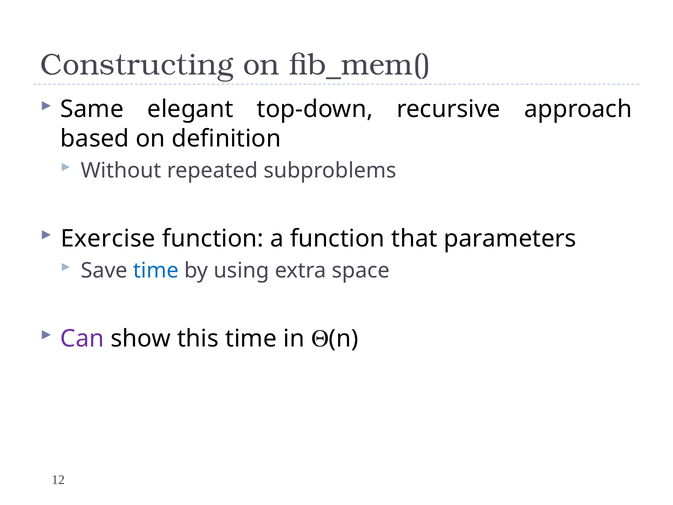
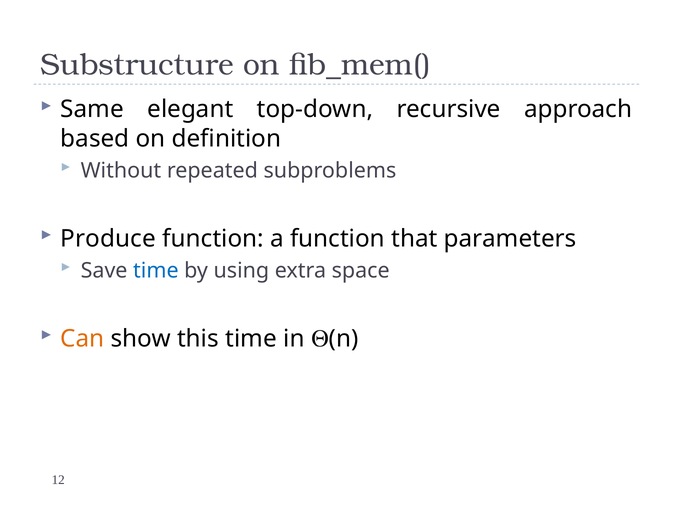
Constructing: Constructing -> Substructure
Exercise: Exercise -> Produce
Can colour: purple -> orange
